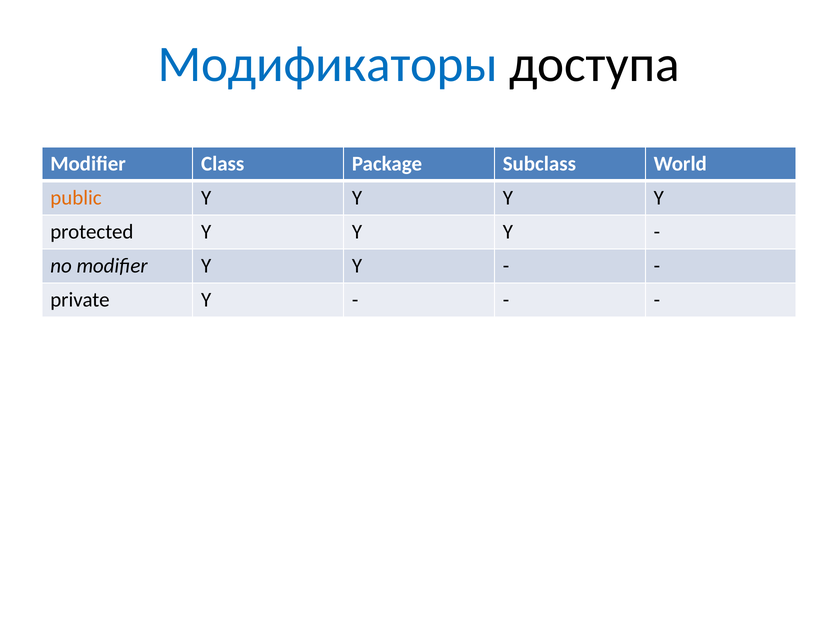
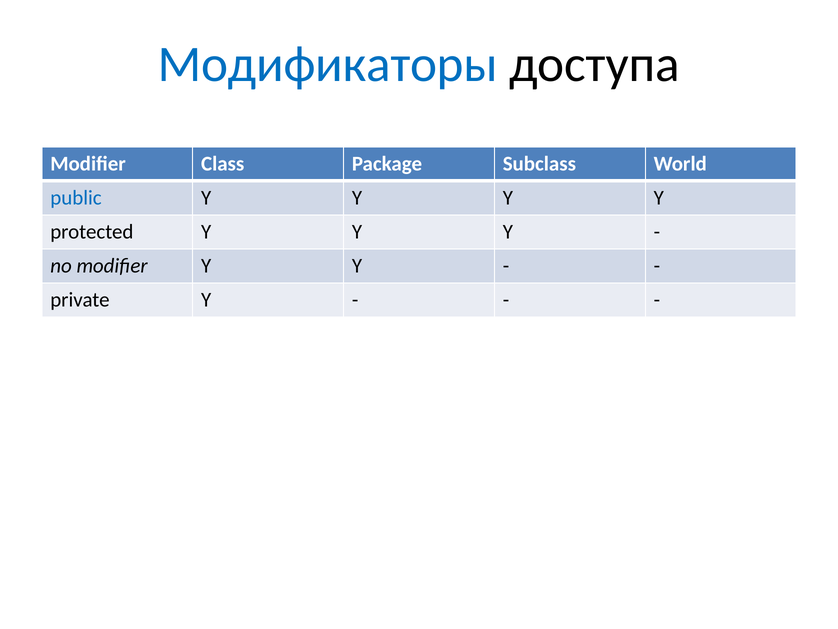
public colour: orange -> blue
